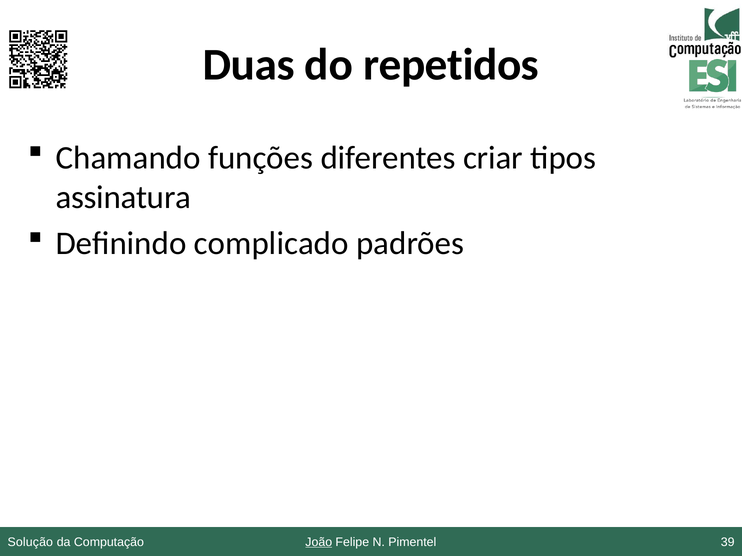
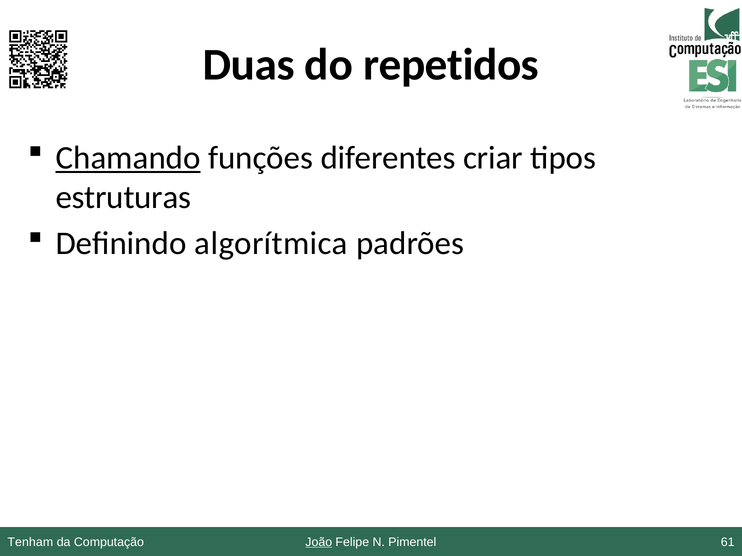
Chamando underline: none -> present
assinatura: assinatura -> estruturas
complicado: complicado -> algorítmica
Solução: Solução -> Tenham
39: 39 -> 61
